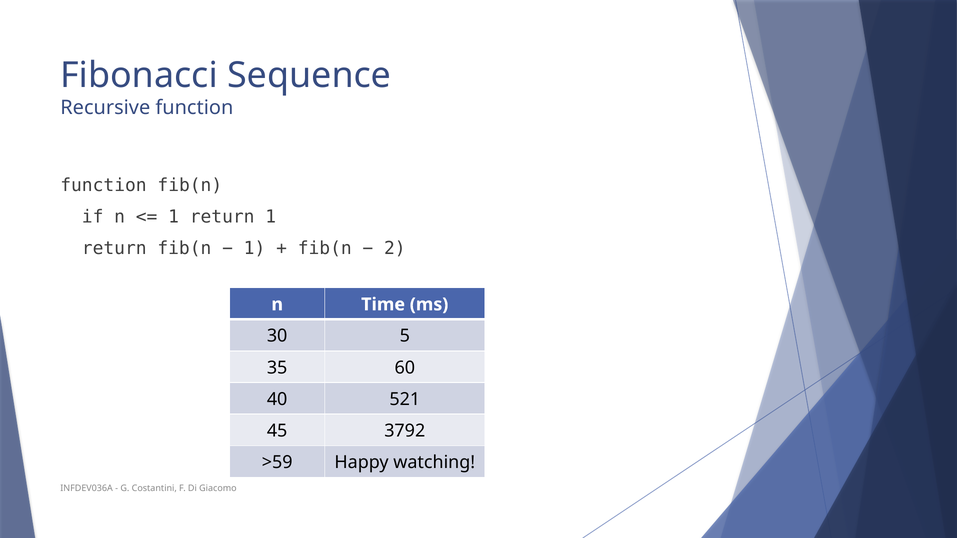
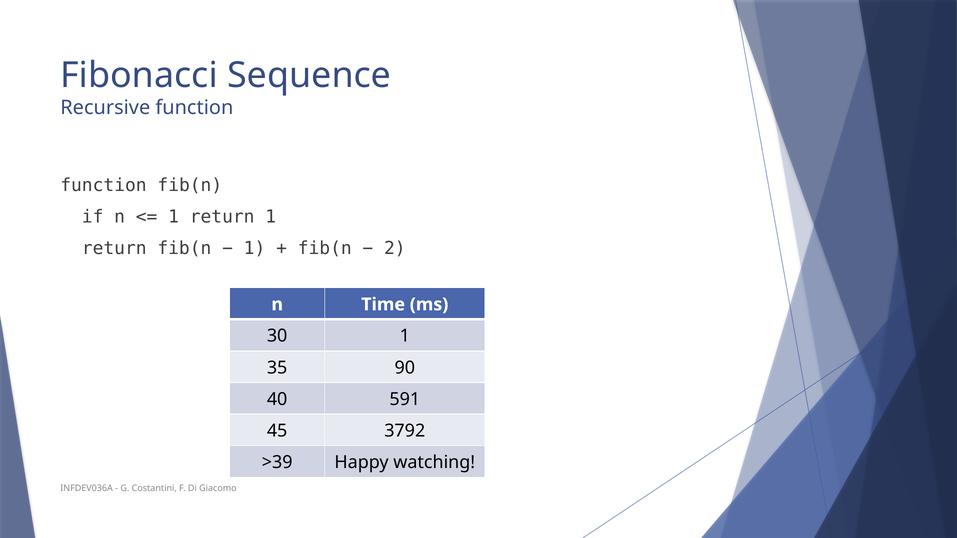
30 5: 5 -> 1
60: 60 -> 90
521: 521 -> 591
>59: >59 -> >39
